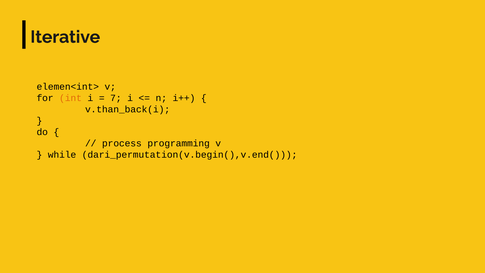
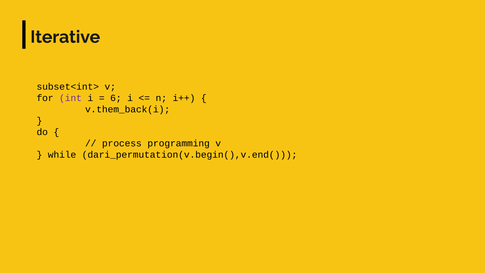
elemen<int>: elemen<int> -> subset<int>
int colour: orange -> purple
7: 7 -> 6
v.than_back(i: v.than_back(i -> v.them_back(i
